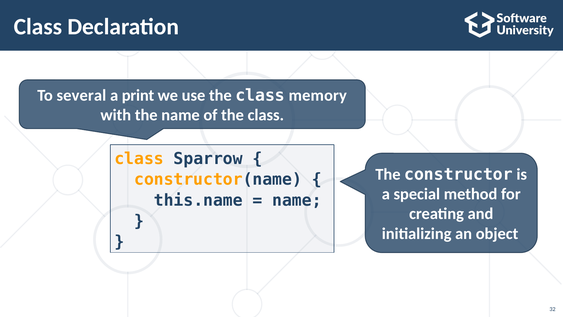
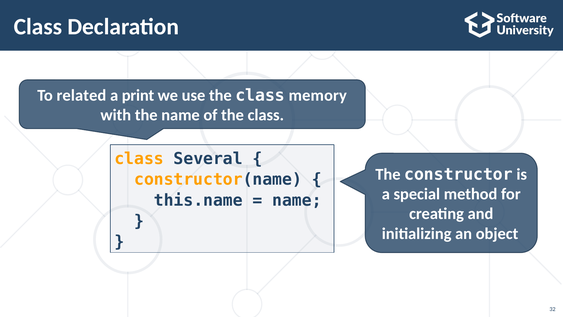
several: several -> related
Sparrow: Sparrow -> Several
